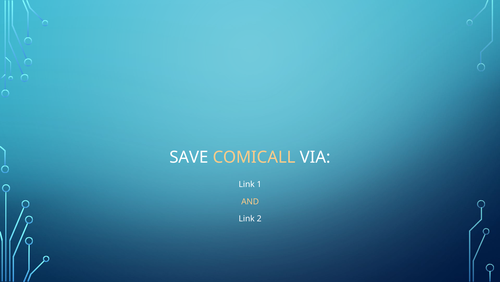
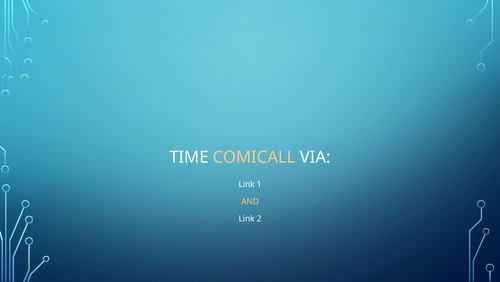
SAVE: SAVE -> TIME
